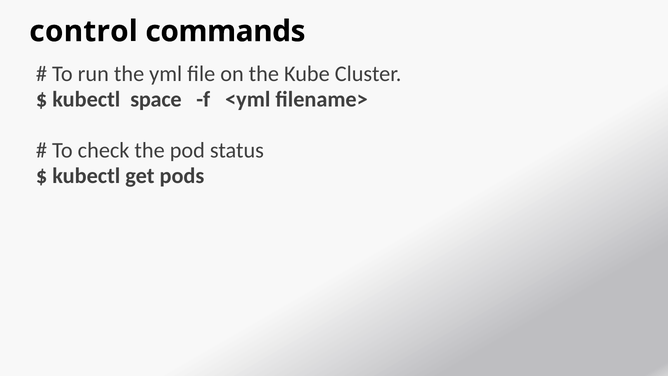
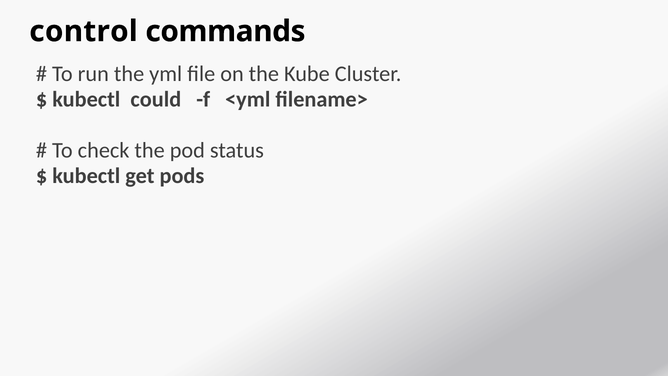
space: space -> could
